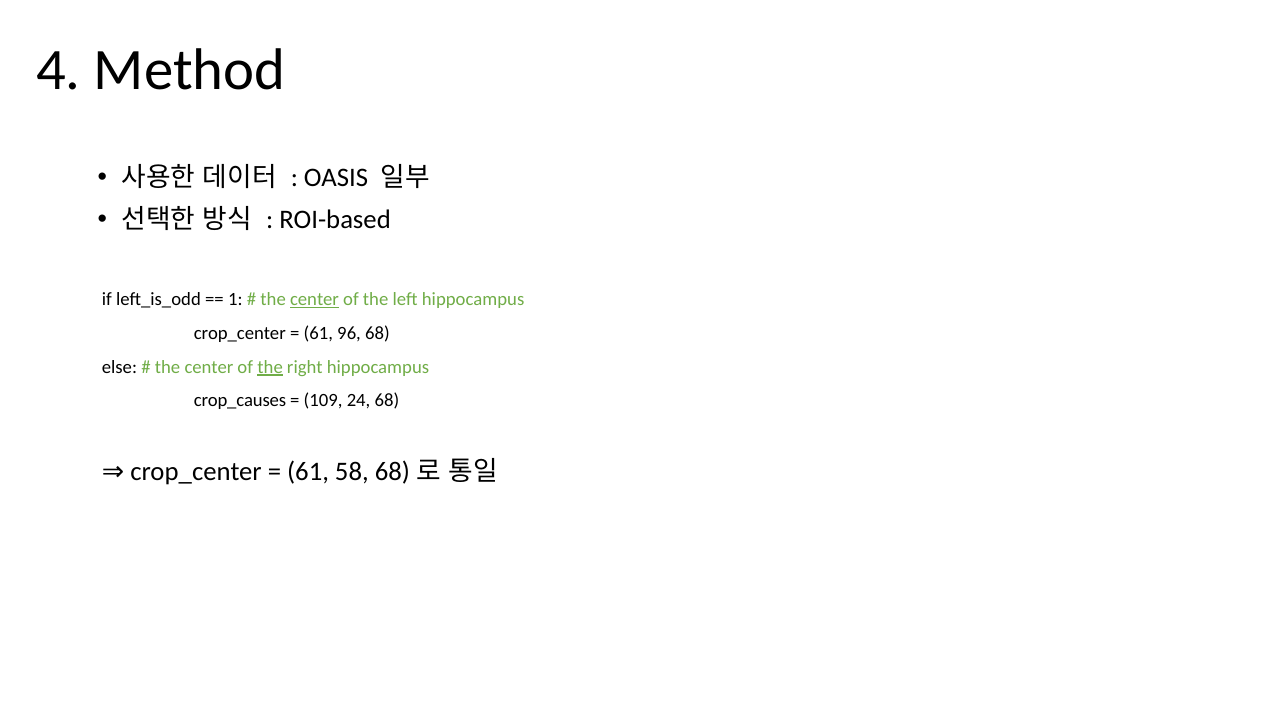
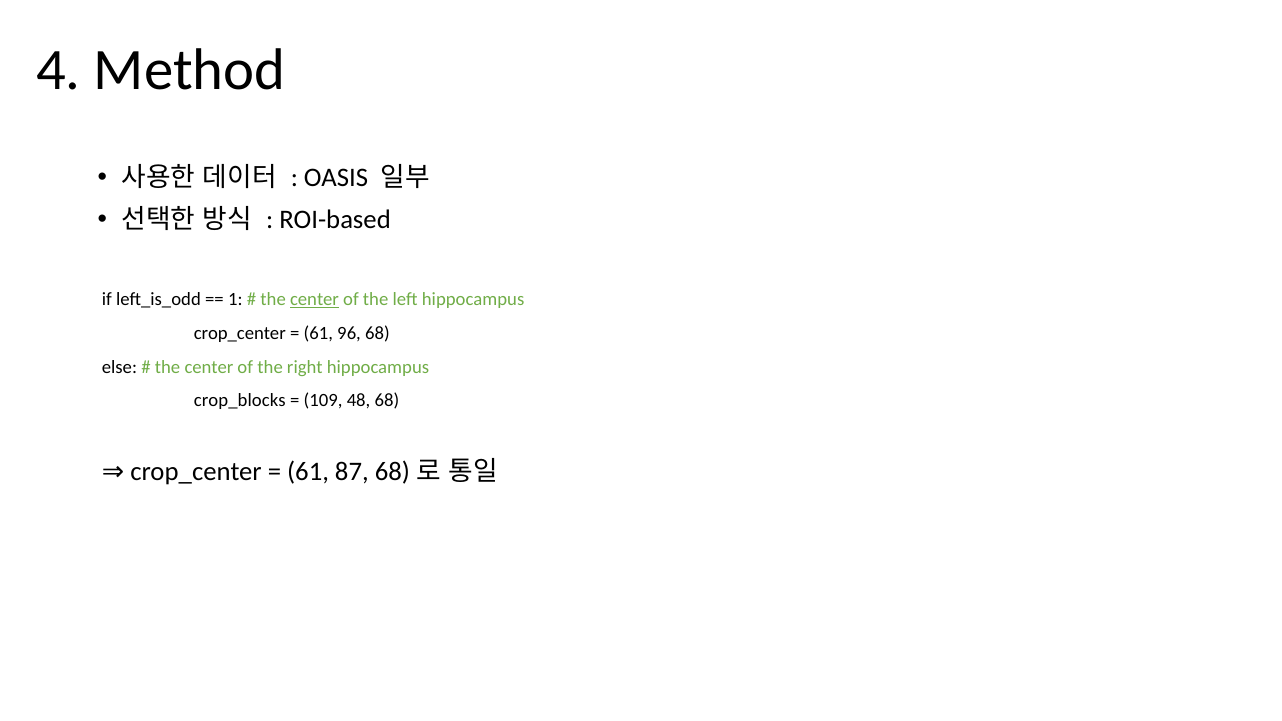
the at (270, 367) underline: present -> none
crop_causes: crop_causes -> crop_blocks
24: 24 -> 48
58: 58 -> 87
